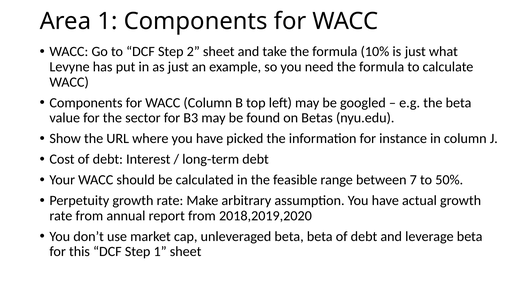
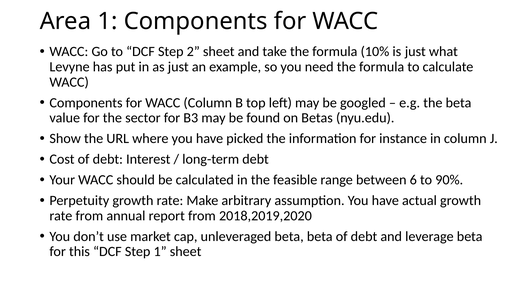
7: 7 -> 6
50%: 50% -> 90%
